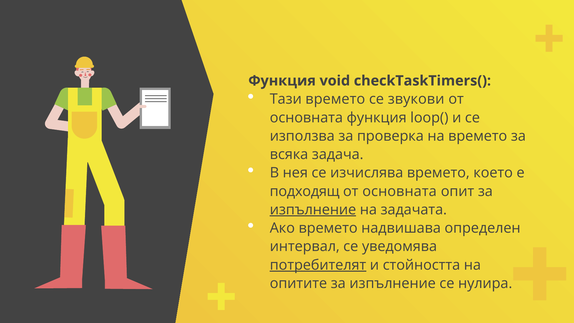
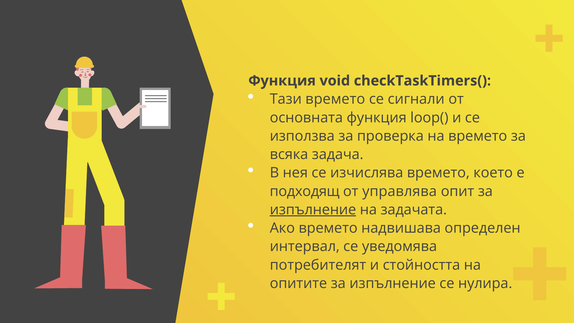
звукови: звукови -> сигнали
основната at (400, 191): основната -> управлява
потребителят underline: present -> none
